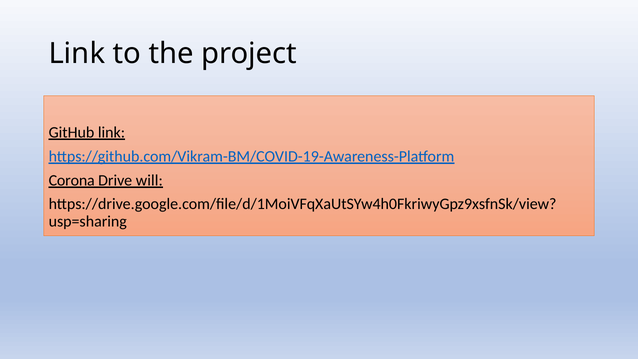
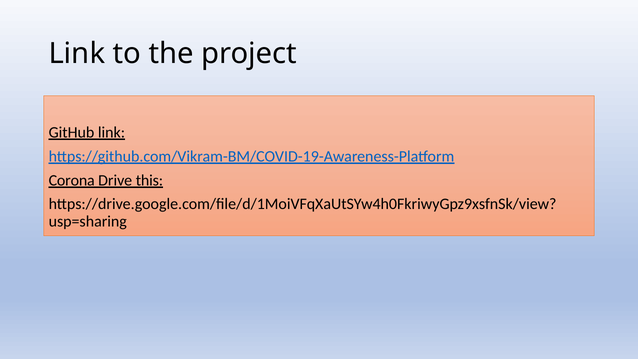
will: will -> this
